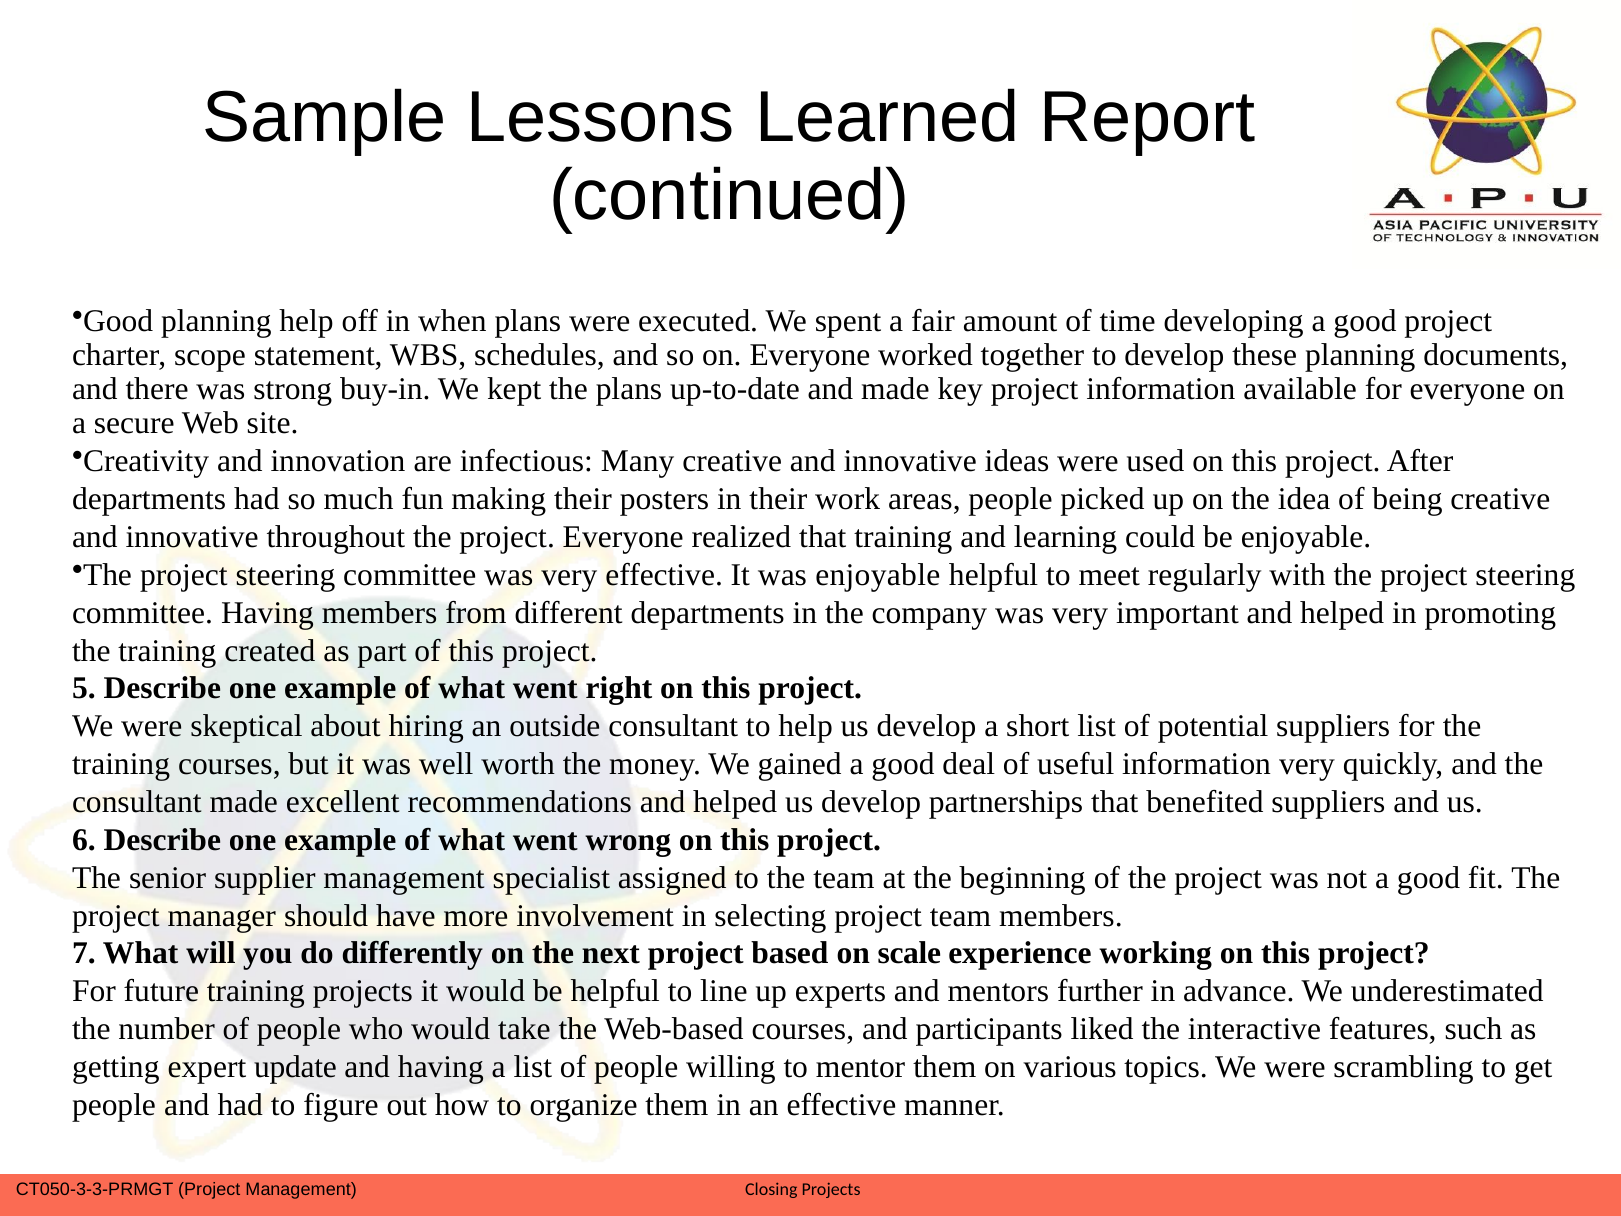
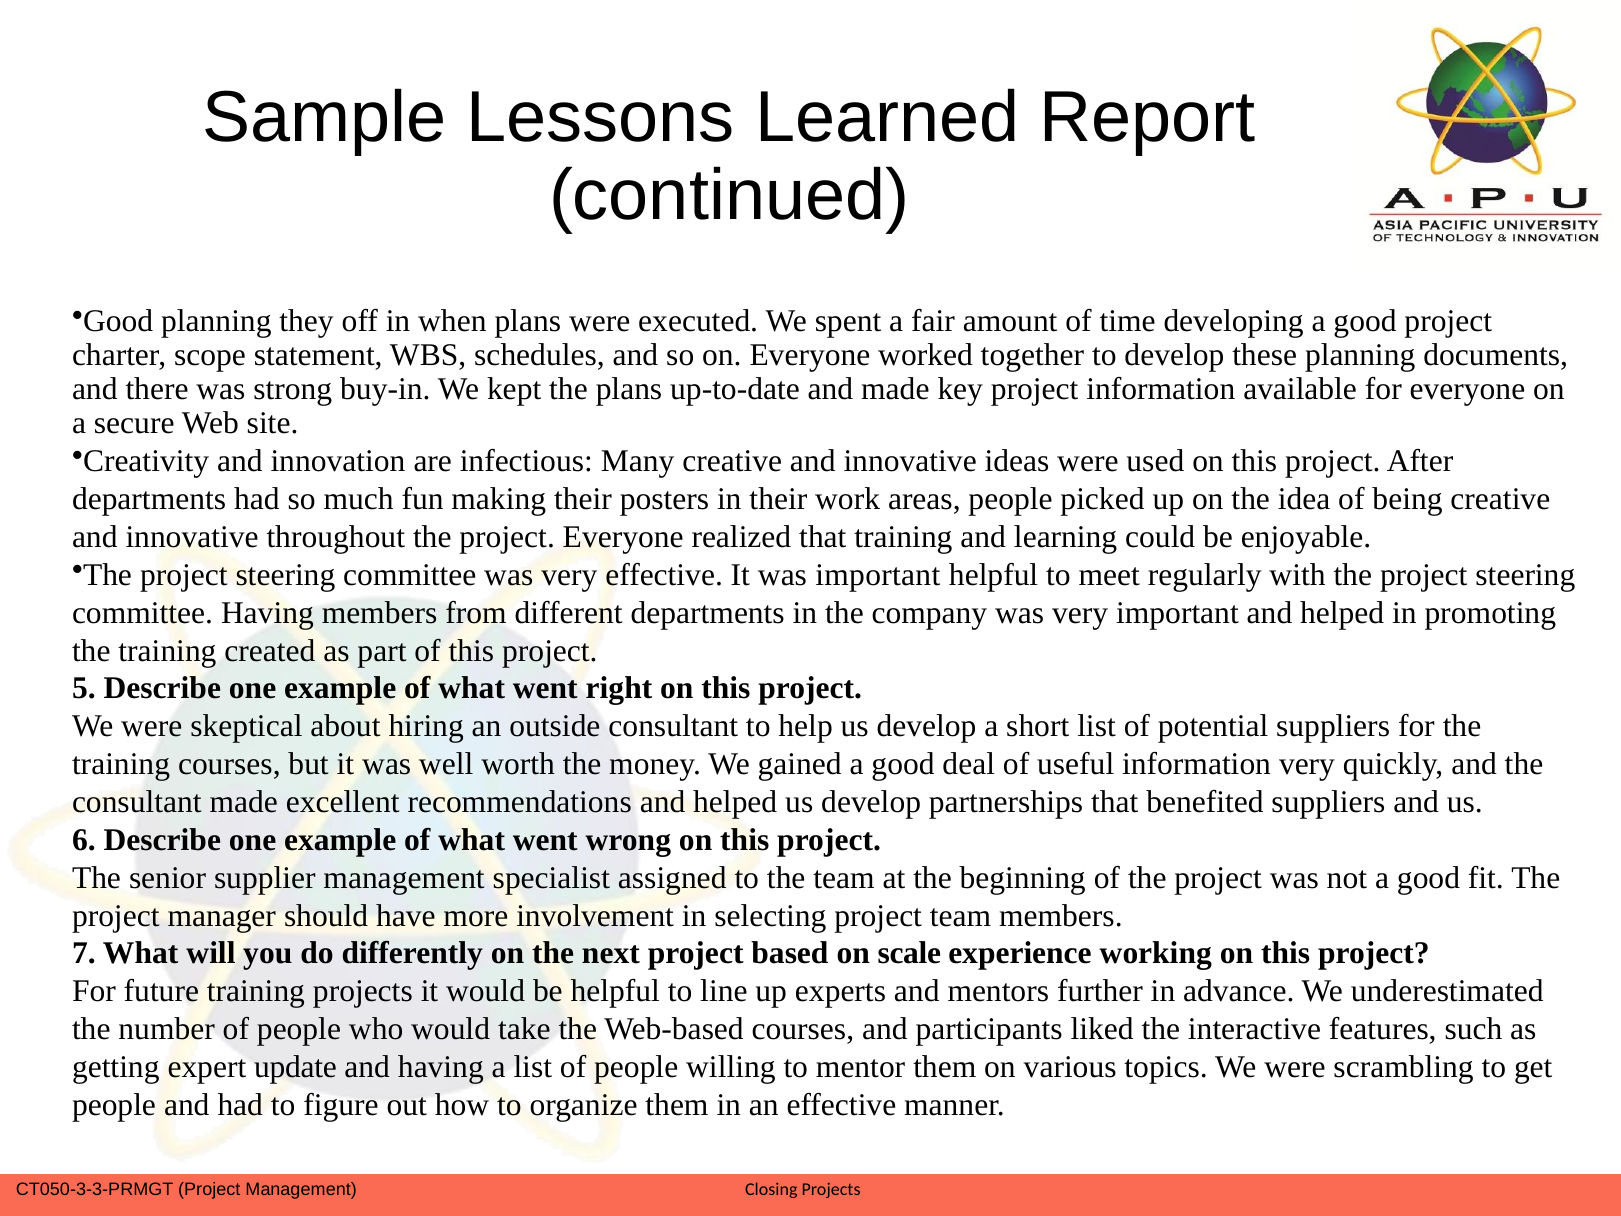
planning help: help -> they
was enjoyable: enjoyable -> important
